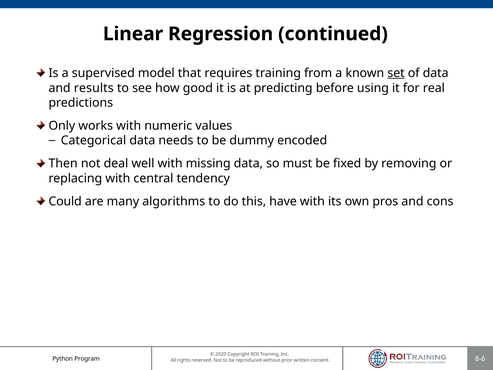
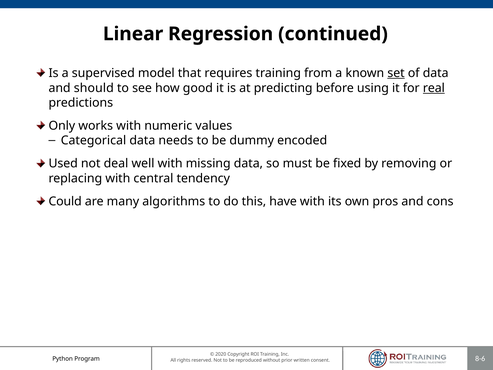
results: results -> should
real underline: none -> present
Then: Then -> Used
